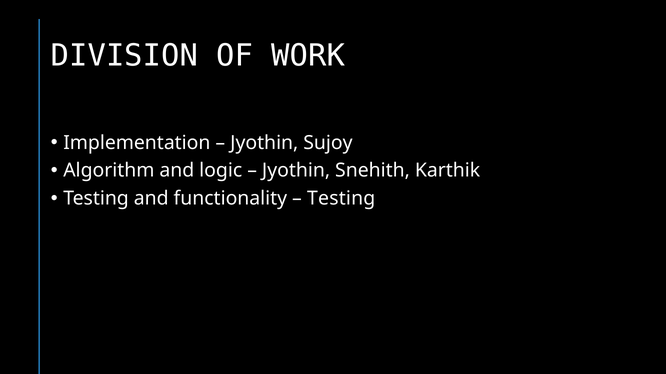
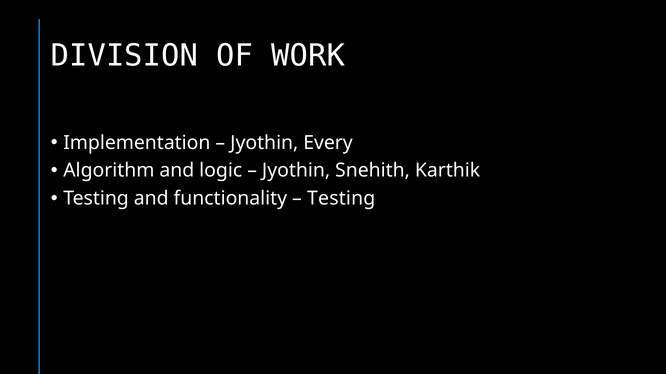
Sujoy: Sujoy -> Every
